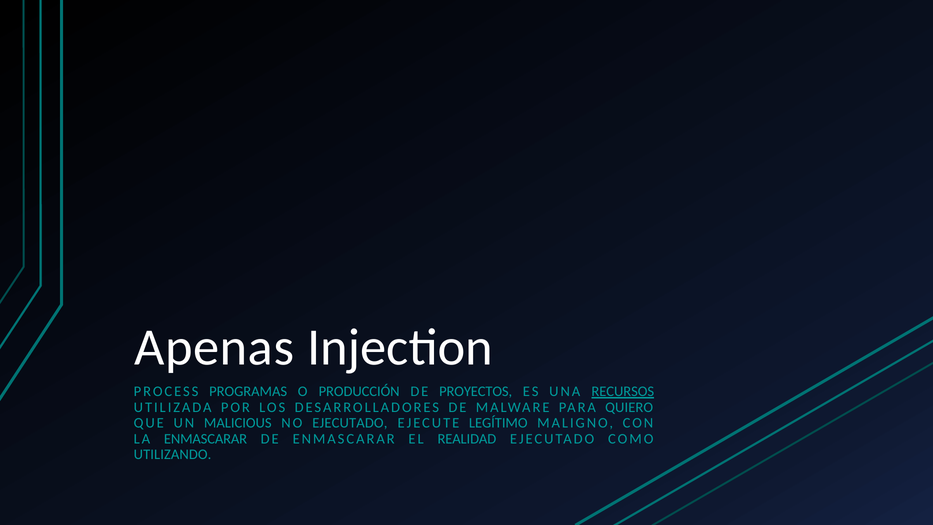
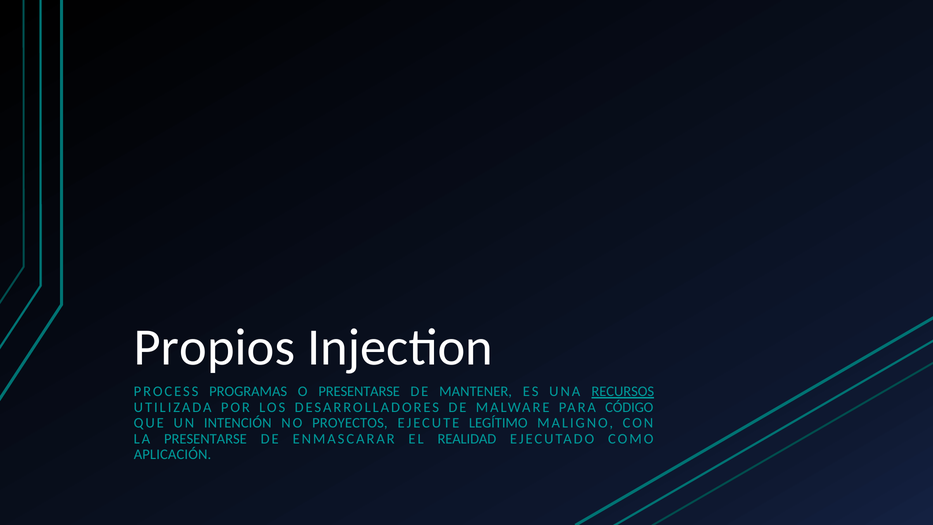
Apenas: Apenas -> Propios
O PRODUCCIÓN: PRODUCCIÓN -> PRESENTARSE
PROYECTOS: PROYECTOS -> MANTENER
QUIERO: QUIERO -> CÓDIGO
MALICIOUS: MALICIOUS -> INTENCIÓN
NO EJECUTADO: EJECUTADO -> PROYECTOS
LA ENMASCARAR: ENMASCARAR -> PRESENTARSE
UTILIZANDO: UTILIZANDO -> APLICACIÓN
